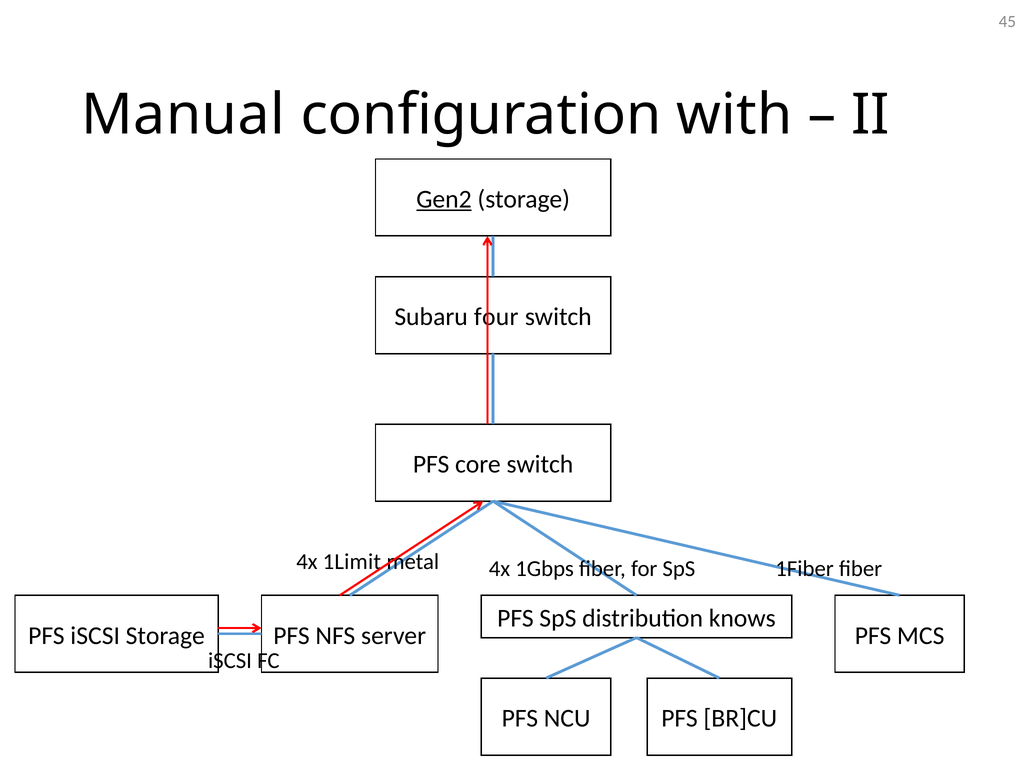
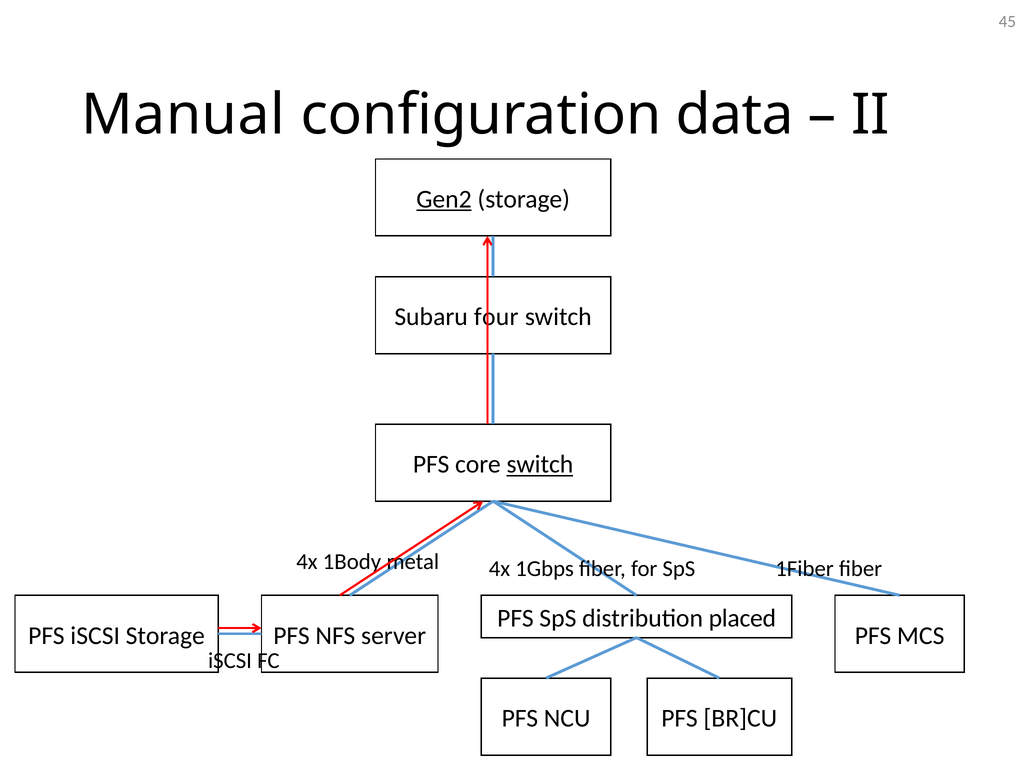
with: with -> data
switch at (540, 465) underline: none -> present
1Limit: 1Limit -> 1Body
knows: knows -> placed
